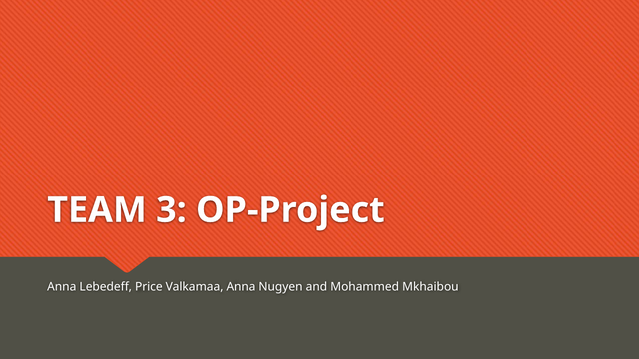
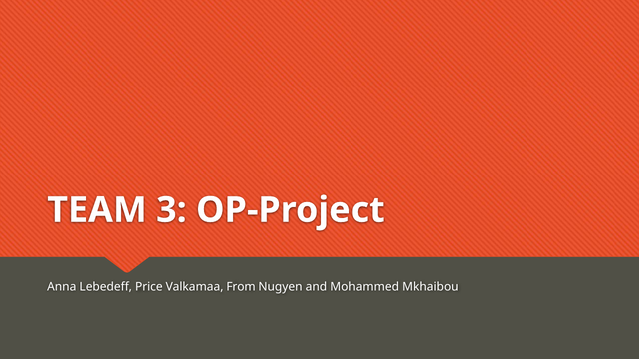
Valkamaa Anna: Anna -> From
